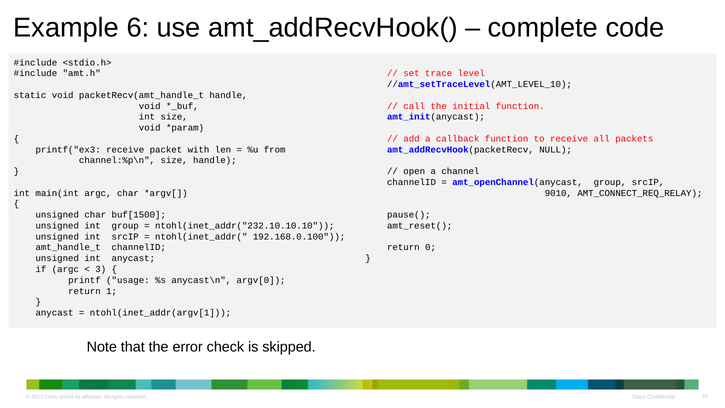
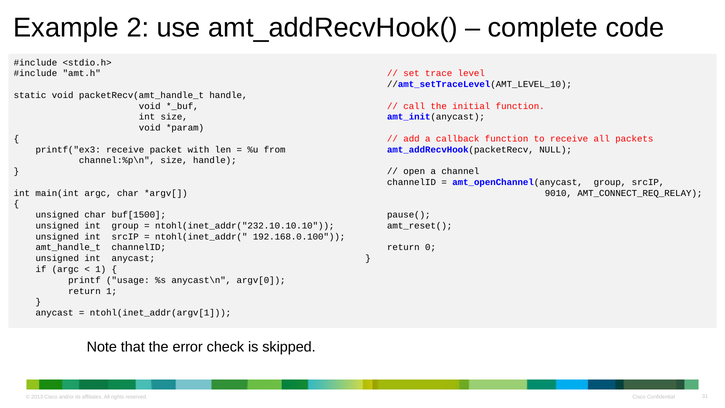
6: 6 -> 2
3 at (101, 269): 3 -> 1
